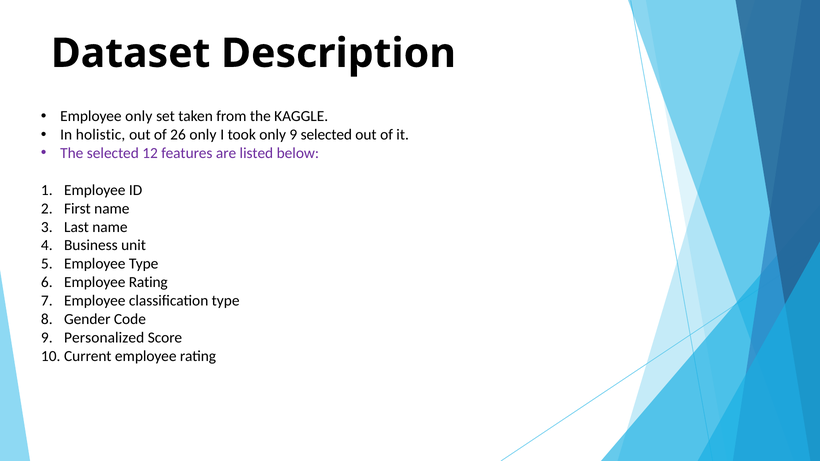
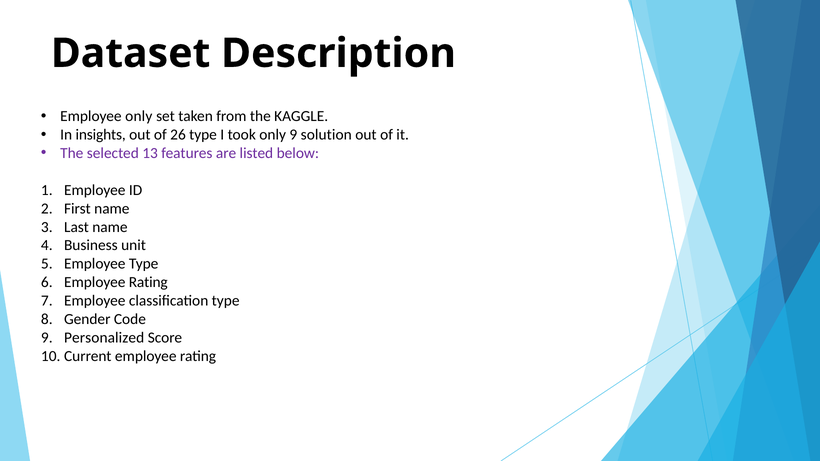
holistic: holistic -> insights
26 only: only -> type
9 selected: selected -> solution
12: 12 -> 13
